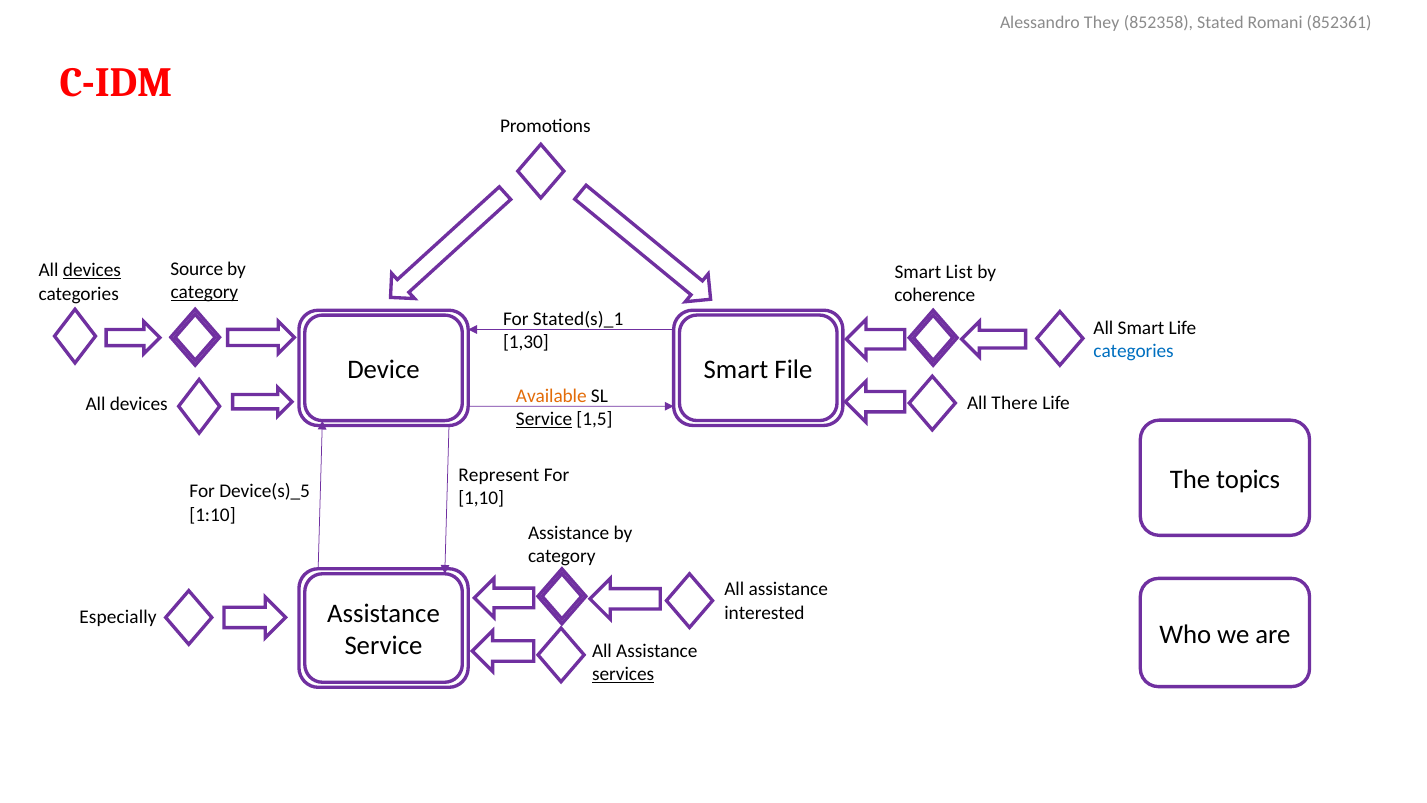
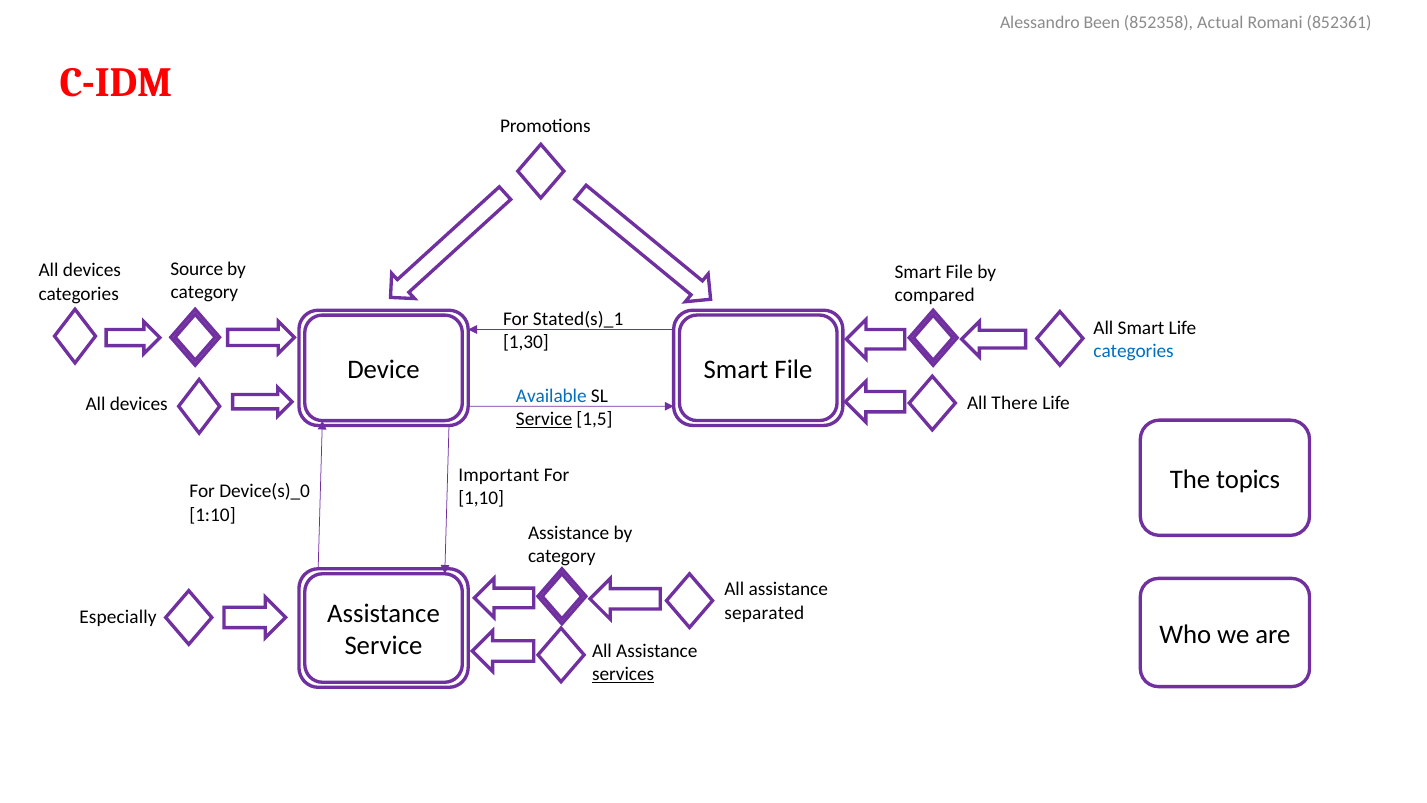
They: They -> Been
Stated: Stated -> Actual
devices at (92, 270) underline: present -> none
List at (959, 272): List -> File
category at (204, 292) underline: present -> none
coherence: coherence -> compared
Available colour: orange -> blue
Represent: Represent -> Important
Device(s)_5: Device(s)_5 -> Device(s)_0
interested: interested -> separated
